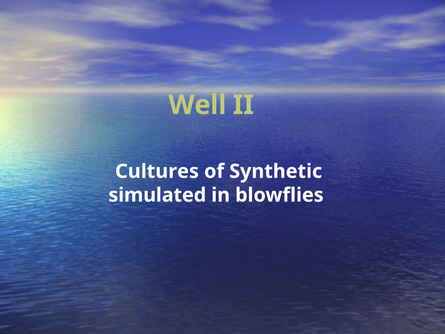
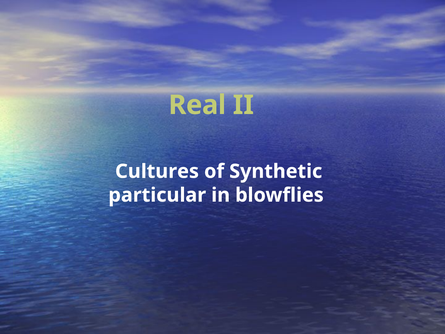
Well: Well -> Real
simulated: simulated -> particular
